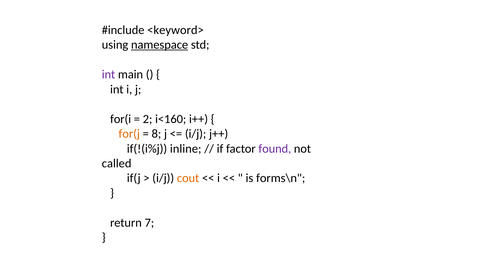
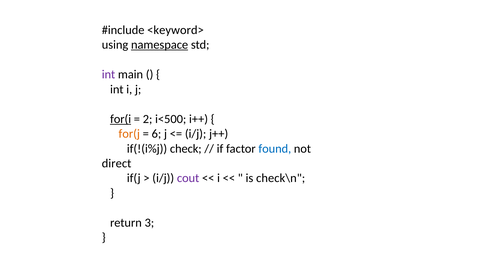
for(i underline: none -> present
i<160: i<160 -> i<500
8: 8 -> 6
inline: inline -> check
found colour: purple -> blue
called: called -> direct
cout colour: orange -> purple
forms\n: forms\n -> check\n
7: 7 -> 3
